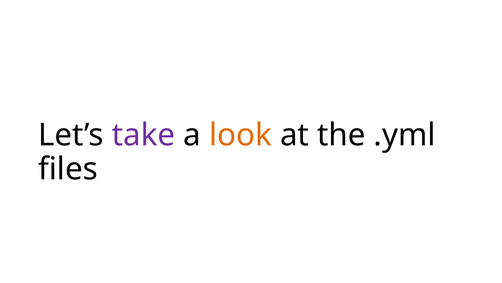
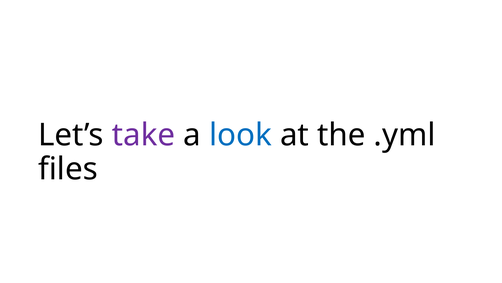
look colour: orange -> blue
